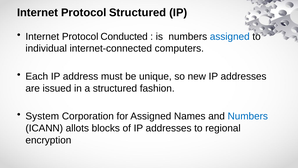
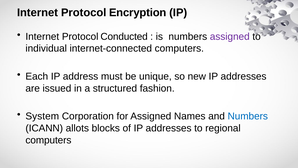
Protocol Structured: Structured -> Encryption
assigned at (230, 36) colour: blue -> purple
encryption at (48, 140): encryption -> computers
